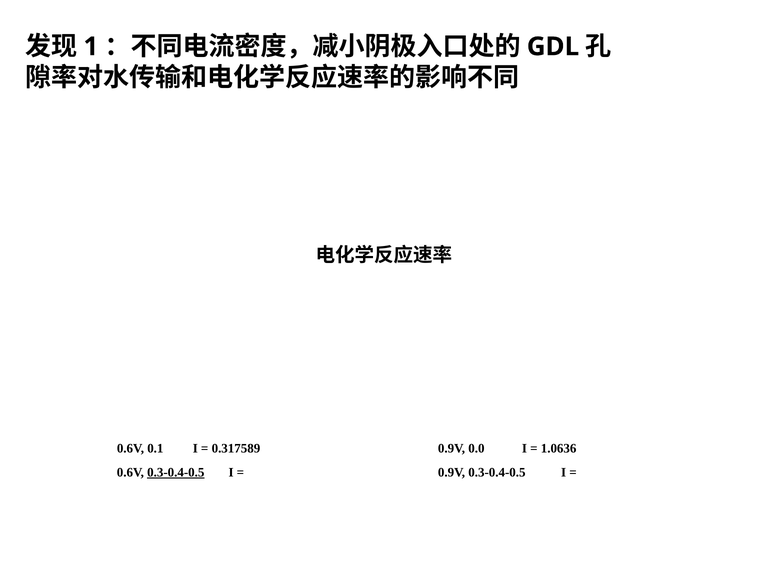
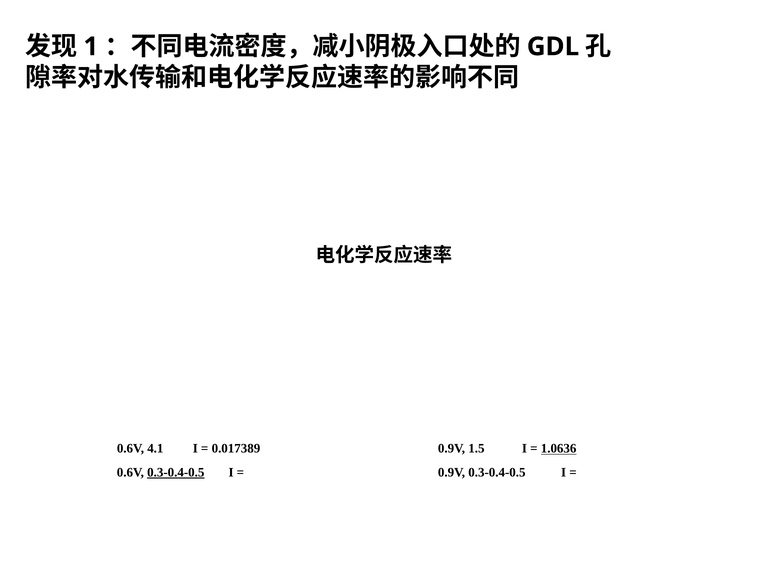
0.1: 0.1 -> 4.1
0.317589: 0.317589 -> 0.017389
0.0: 0.0 -> 1.5
1.0636 underline: none -> present
